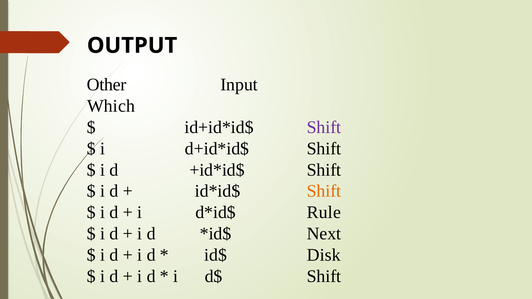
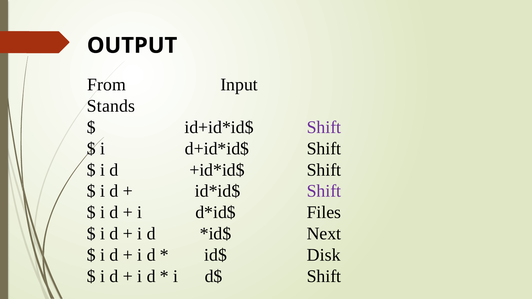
Other: Other -> From
Which: Which -> Stands
Shift at (324, 191) colour: orange -> purple
Rule: Rule -> Files
